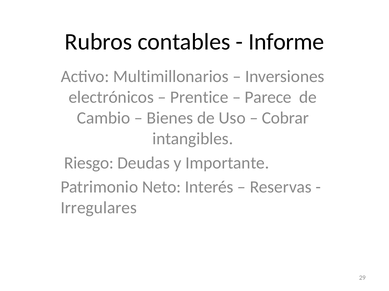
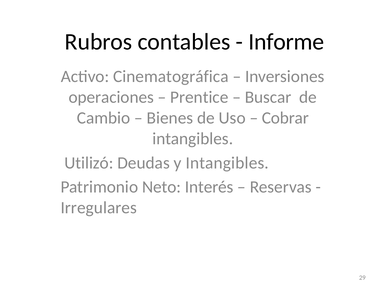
Multimillonarios: Multimillonarios -> Cinematográfica
electrónicos: electrónicos -> operaciones
Parece: Parece -> Buscar
Riesgo: Riesgo -> Utilizó
y Importante: Importante -> Intangibles
